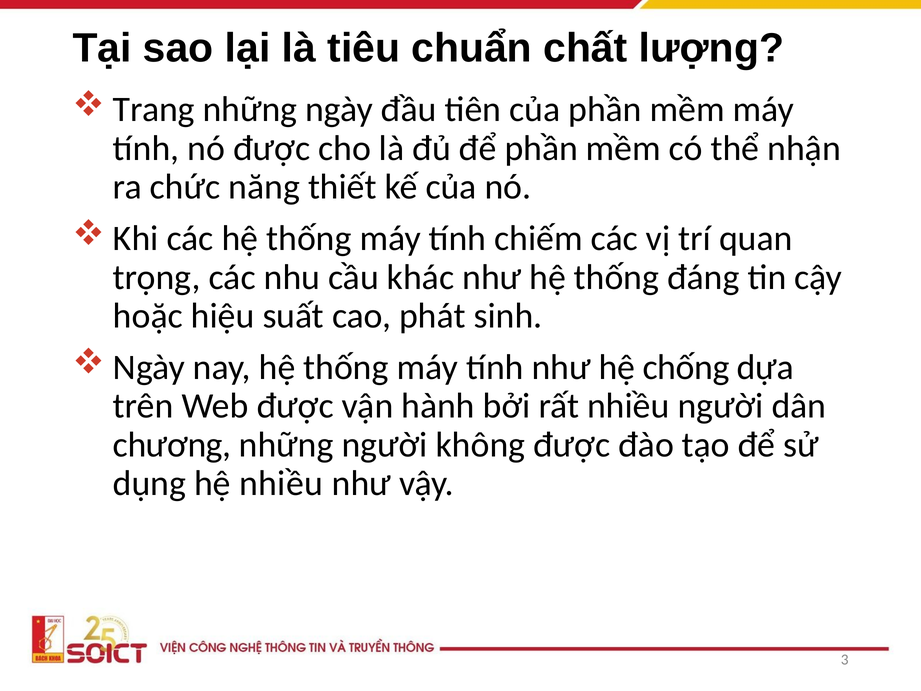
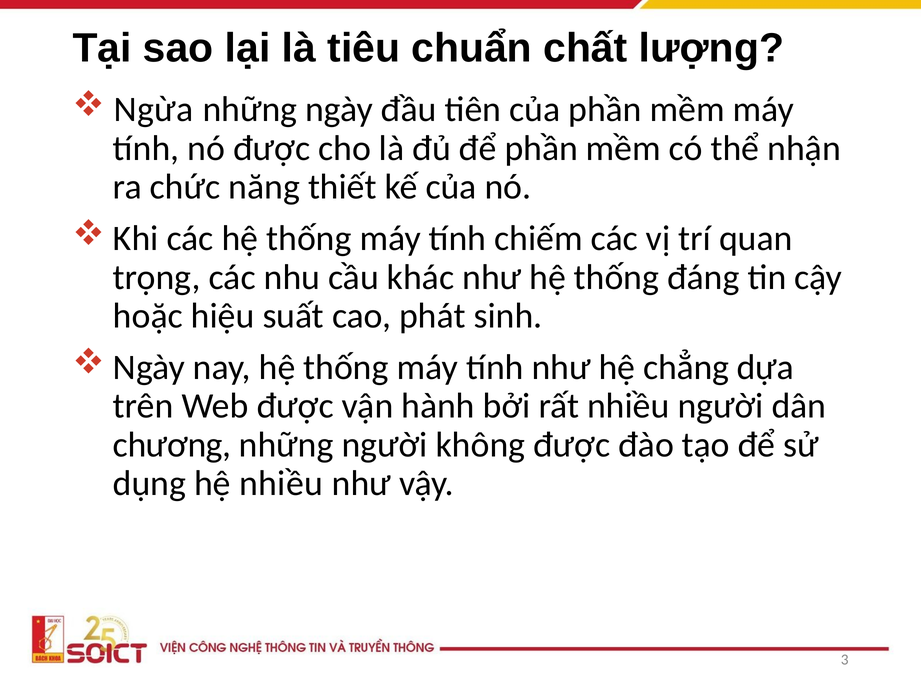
Trang: Trang -> Ngừa
chống: chống -> chẳng
